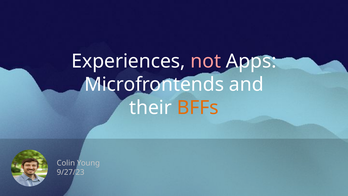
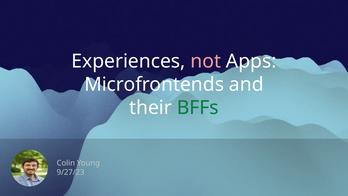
BFFs colour: orange -> green
